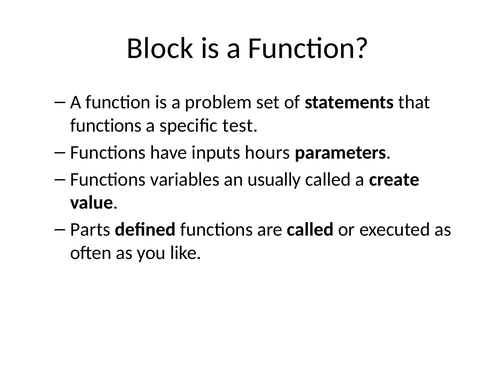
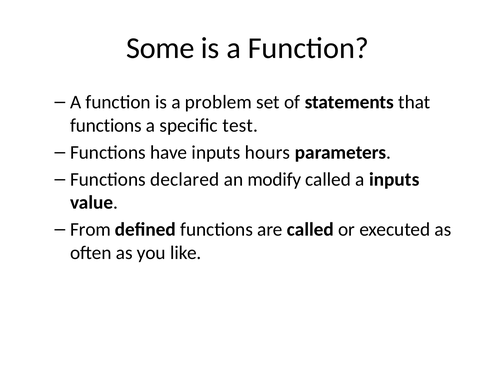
Block: Block -> Some
variables: variables -> declared
usually: usually -> modify
a create: create -> inputs
Parts: Parts -> From
